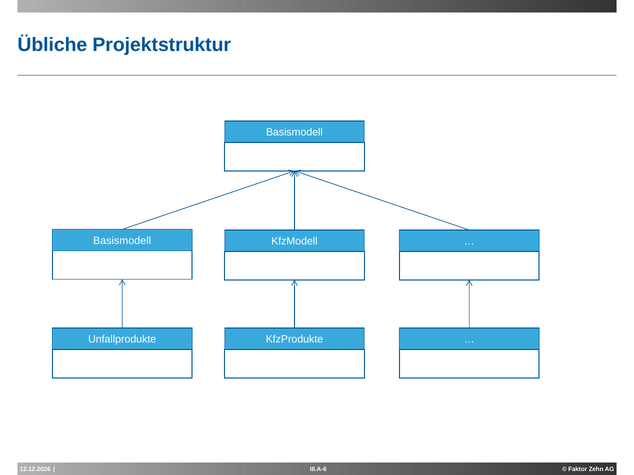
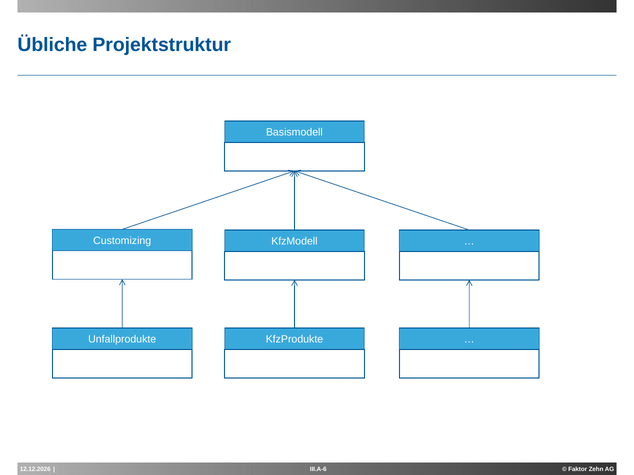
Basismodell at (122, 241): Basismodell -> Customizing
